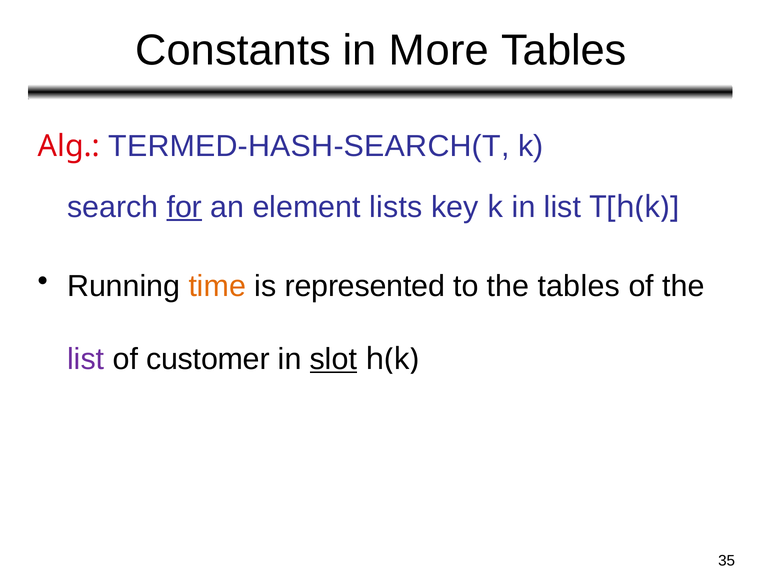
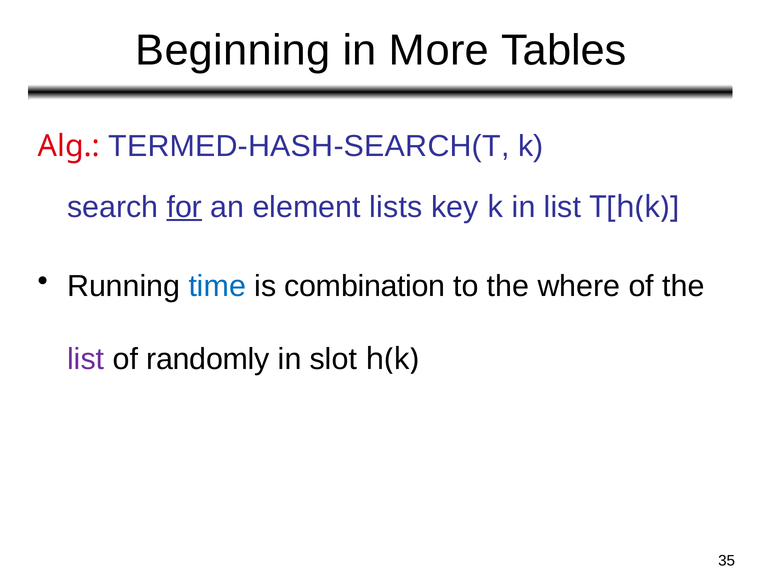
Constants: Constants -> Beginning
time colour: orange -> blue
represented: represented -> combination
the tables: tables -> where
customer: customer -> randomly
slot underline: present -> none
